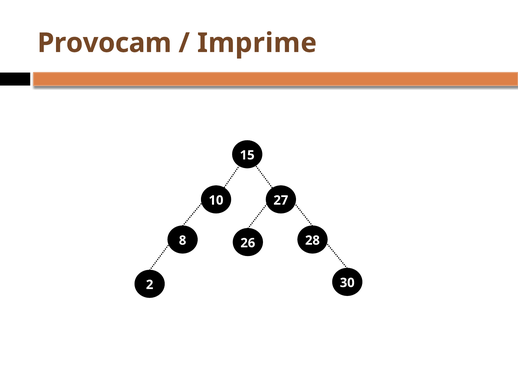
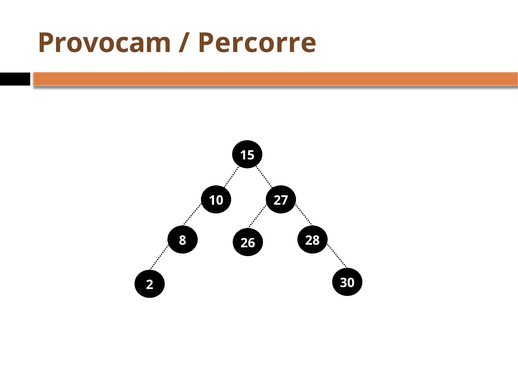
Imprime: Imprime -> Percorre
